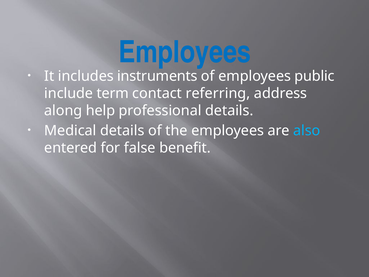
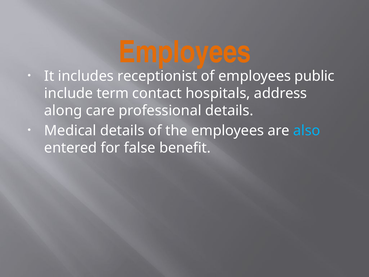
Employees at (185, 52) colour: blue -> orange
instruments: instruments -> receptionist
referring: referring -> hospitals
help: help -> care
